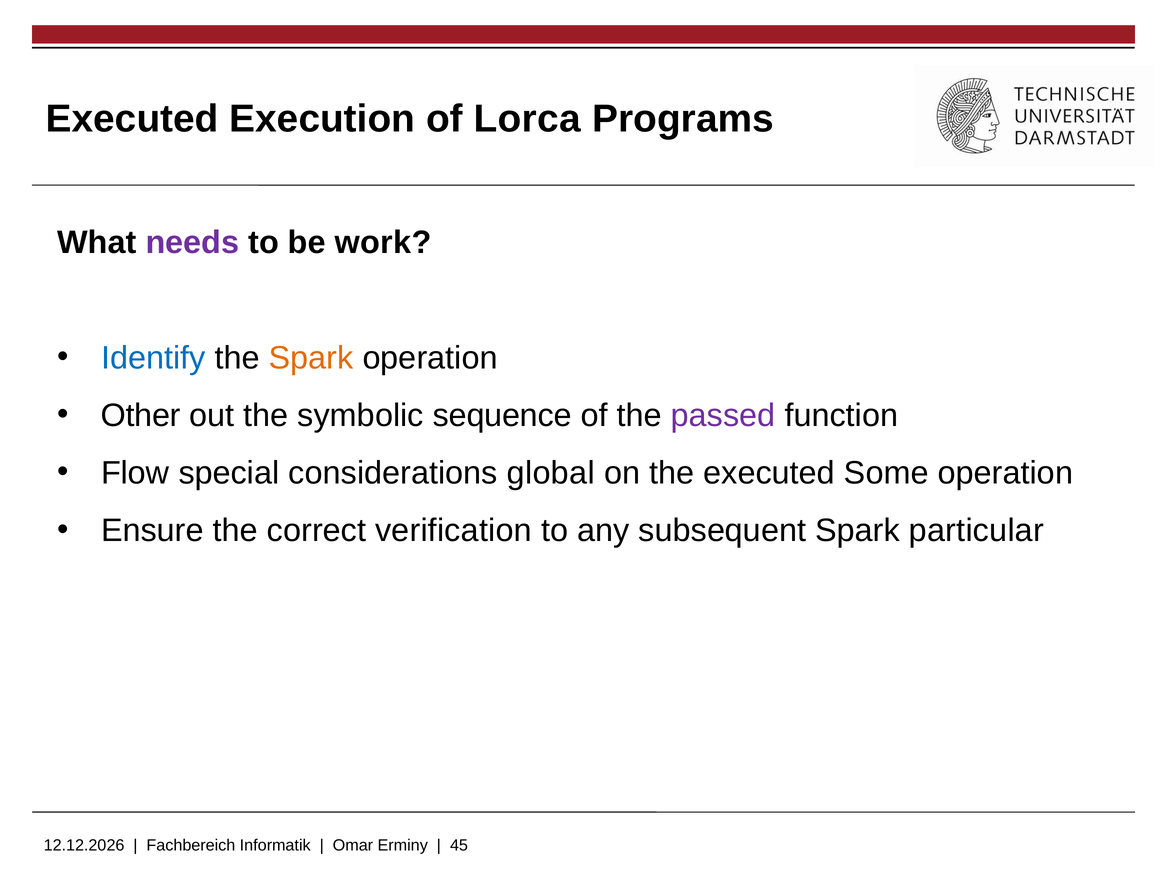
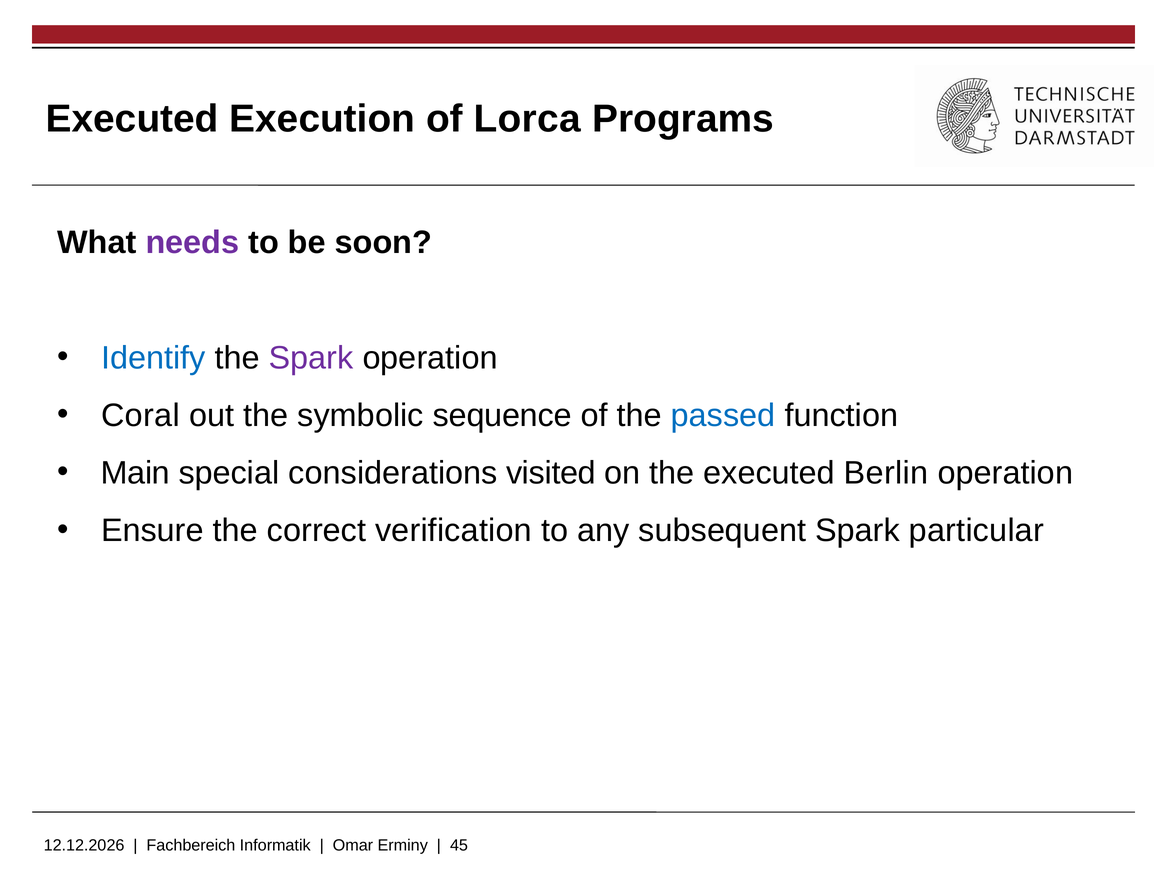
work: work -> soon
Spark at (311, 357) colour: orange -> purple
Other: Other -> Coral
passed colour: purple -> blue
Flow: Flow -> Main
global: global -> visited
Some: Some -> Berlin
